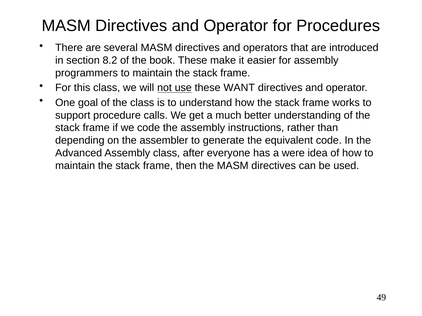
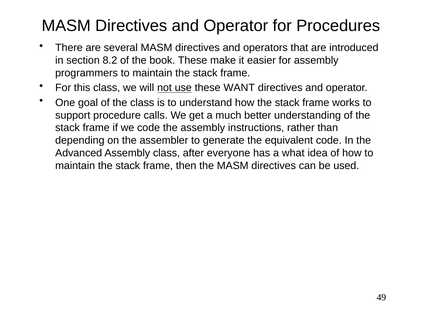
were: were -> what
